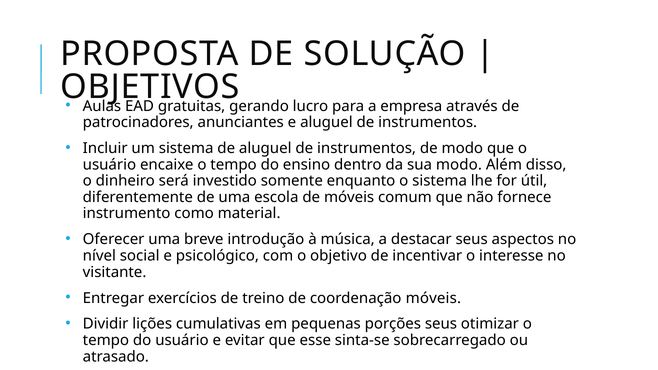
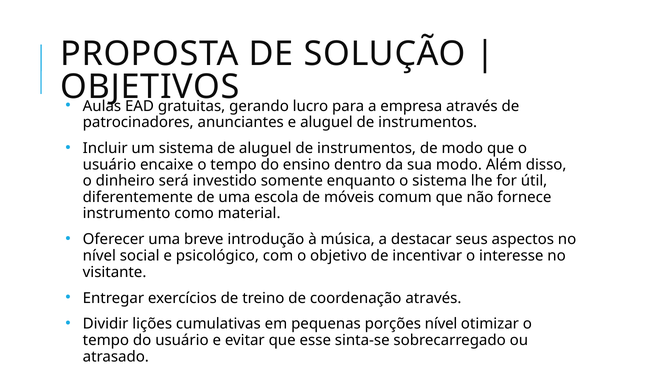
coordenação móveis: móveis -> através
porções seus: seus -> nível
